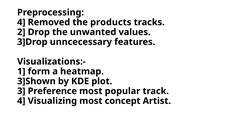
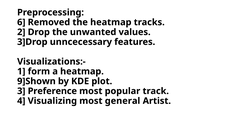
4 at (21, 22): 4 -> 6
the products: products -> heatmap
3]Shown: 3]Shown -> 9]Shown
concept: concept -> general
